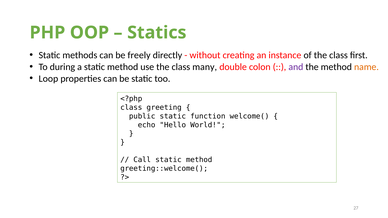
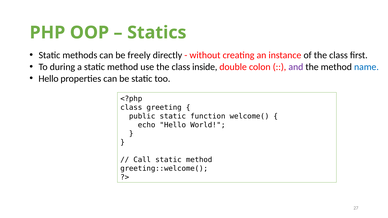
many: many -> inside
name colour: orange -> blue
Loop at (48, 79): Loop -> Hello
